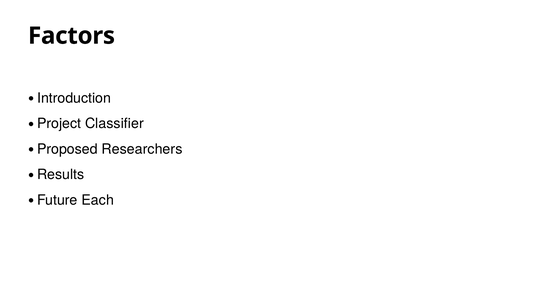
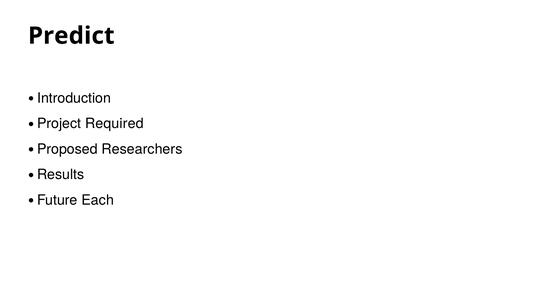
Factors: Factors -> Predict
Classifier: Classifier -> Required
